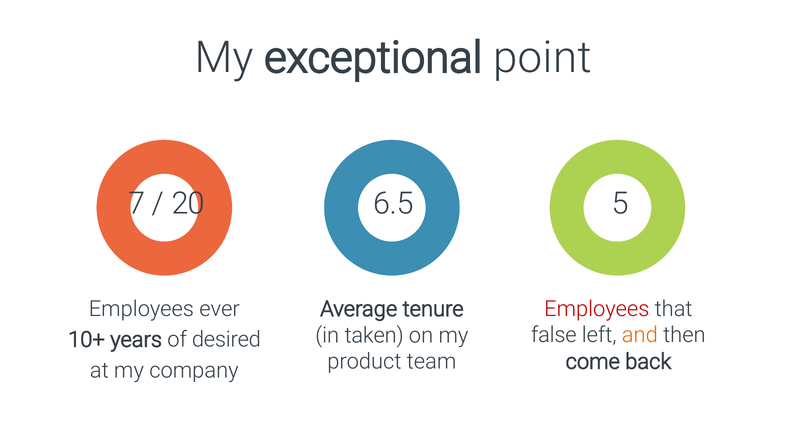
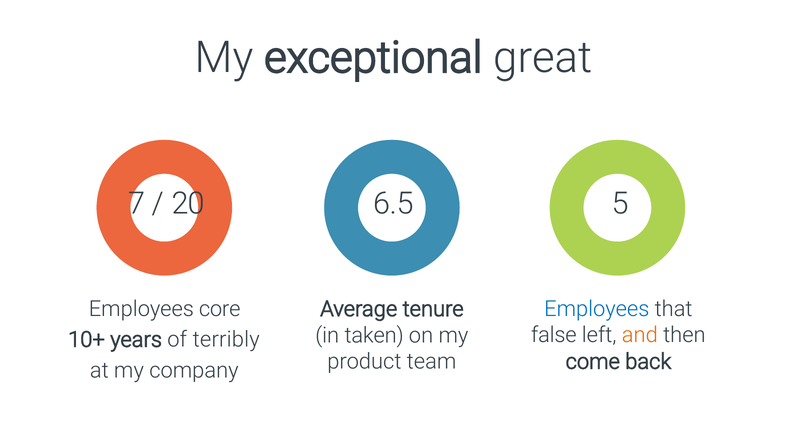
point: point -> great
ever: ever -> core
Employees at (597, 308) colour: red -> blue
desired: desired -> terribly
